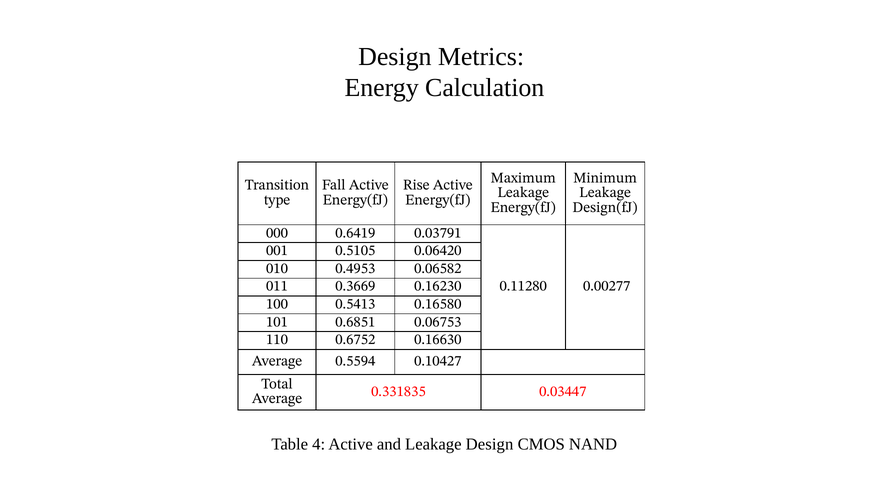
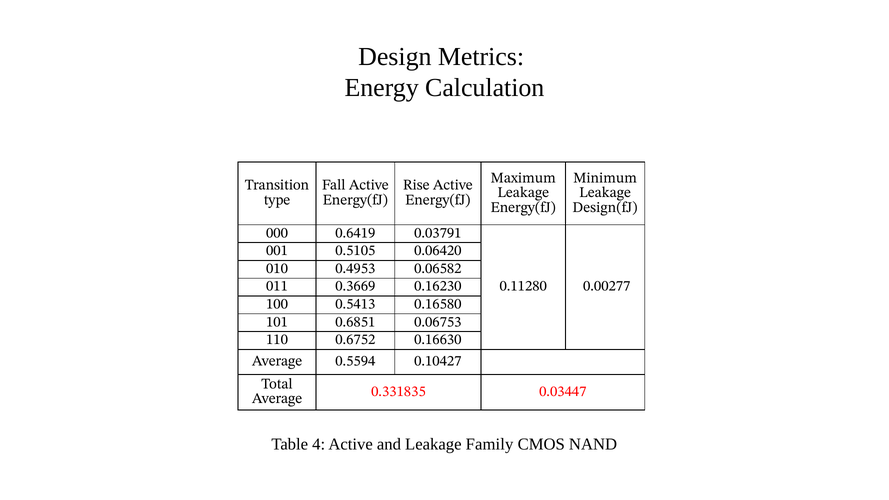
Leakage Design: Design -> Family
